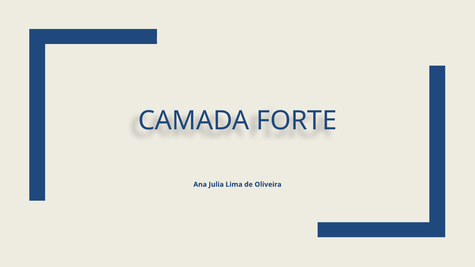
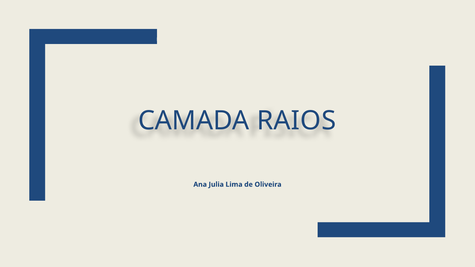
FORTE: FORTE -> RAIOS
